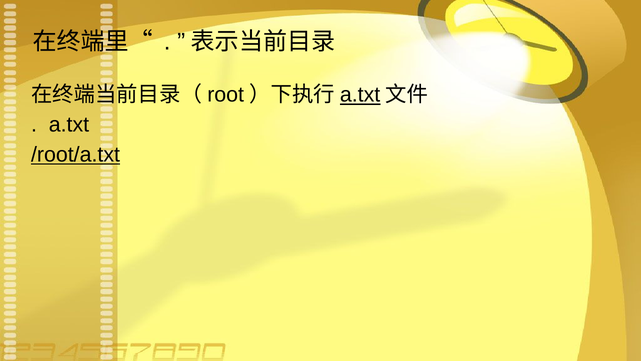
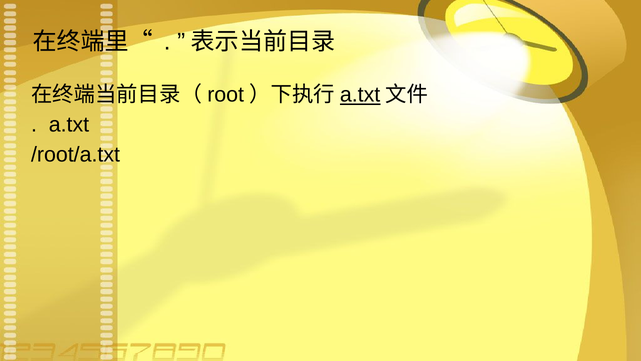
/root/a.txt underline: present -> none
